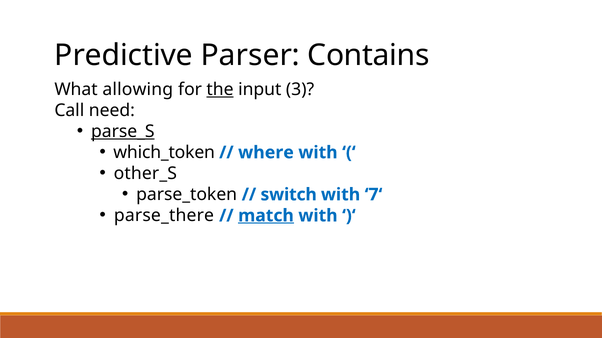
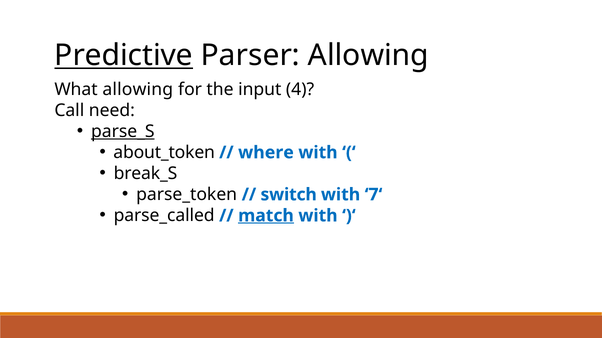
Predictive underline: none -> present
Parser Contains: Contains -> Allowing
the underline: present -> none
3: 3 -> 4
which_token: which_token -> about_token
other_S: other_S -> break_S
parse_there: parse_there -> parse_called
